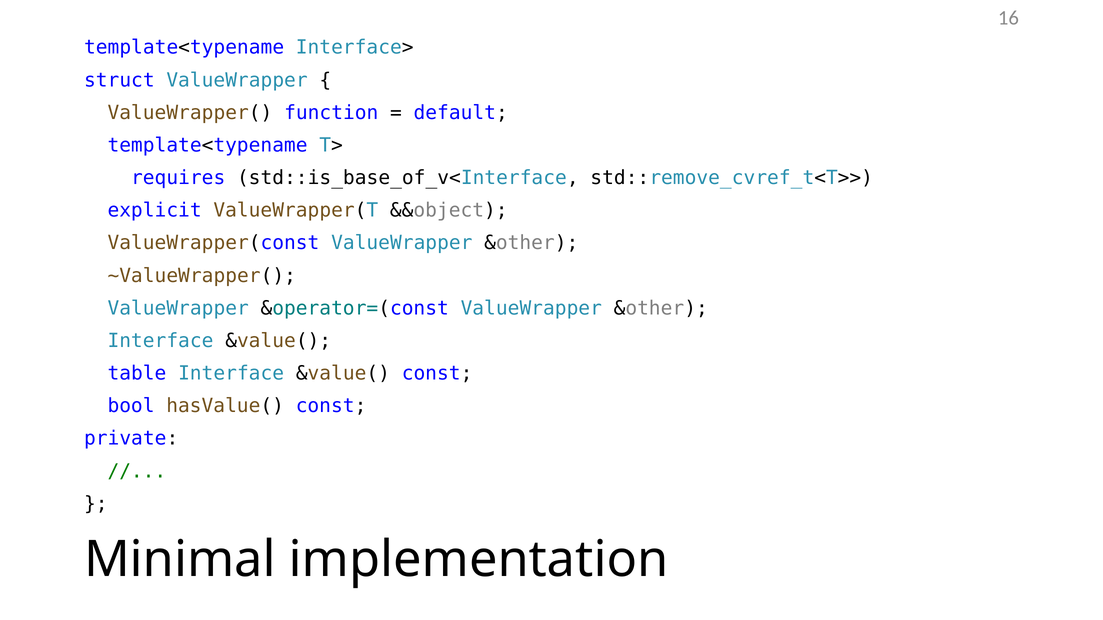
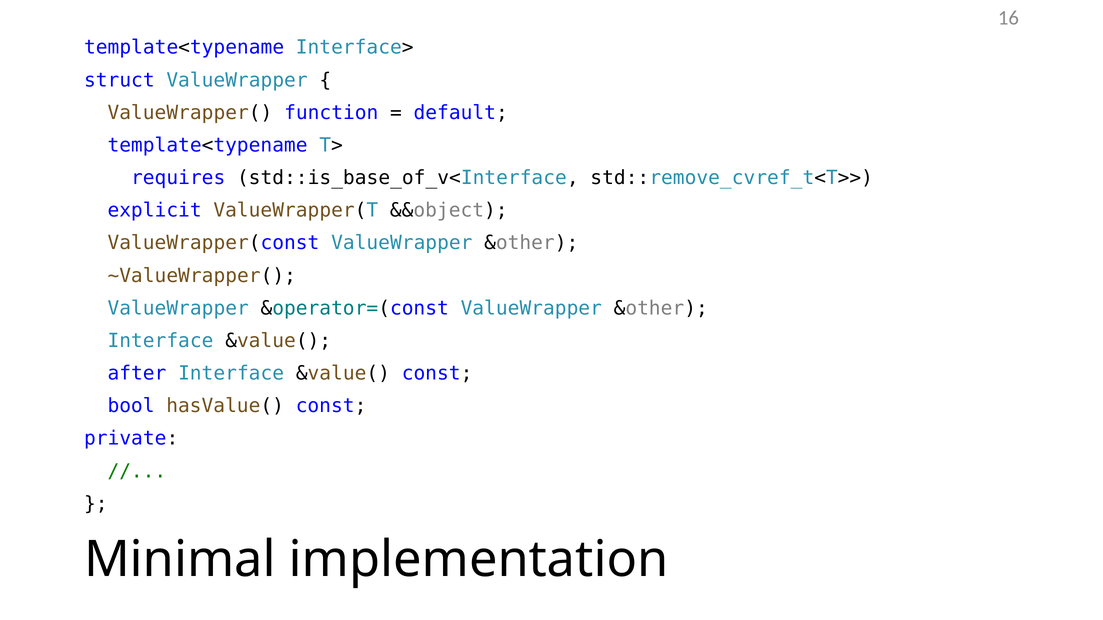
table: table -> after
